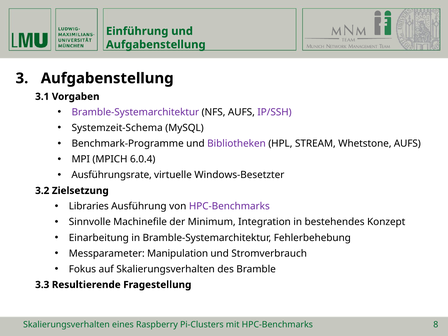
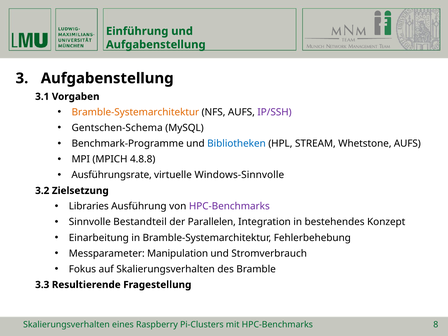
Bramble-Systemarchitektur at (135, 112) colour: purple -> orange
Systemzeit-Schema: Systemzeit-Schema -> Gentschen-Schema
Bibliotheken colour: purple -> blue
6.0.4: 6.0.4 -> 4.8.8
Windows-Besetzter: Windows-Besetzter -> Windows-Sinnvolle
Machinefile: Machinefile -> Bestandteil
Minimum: Minimum -> Parallelen
